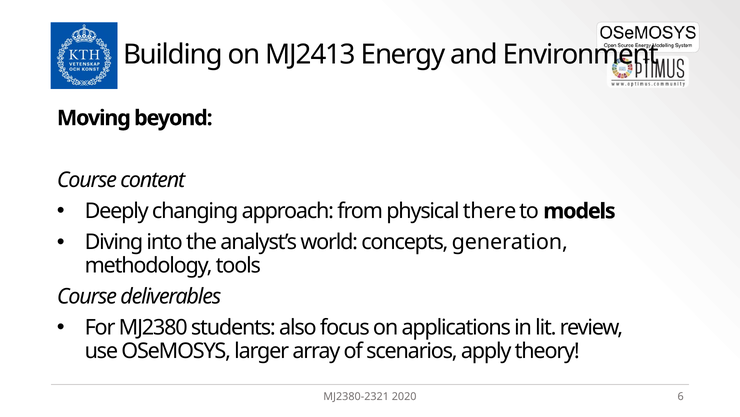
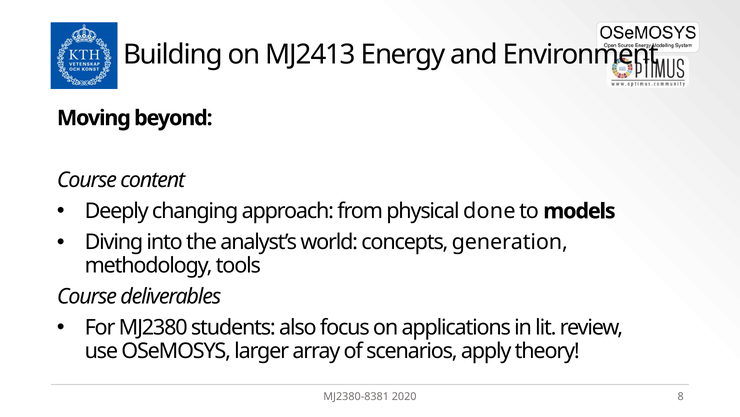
there: there -> done
MJ2380-2321: MJ2380-2321 -> MJ2380-8381
6: 6 -> 8
